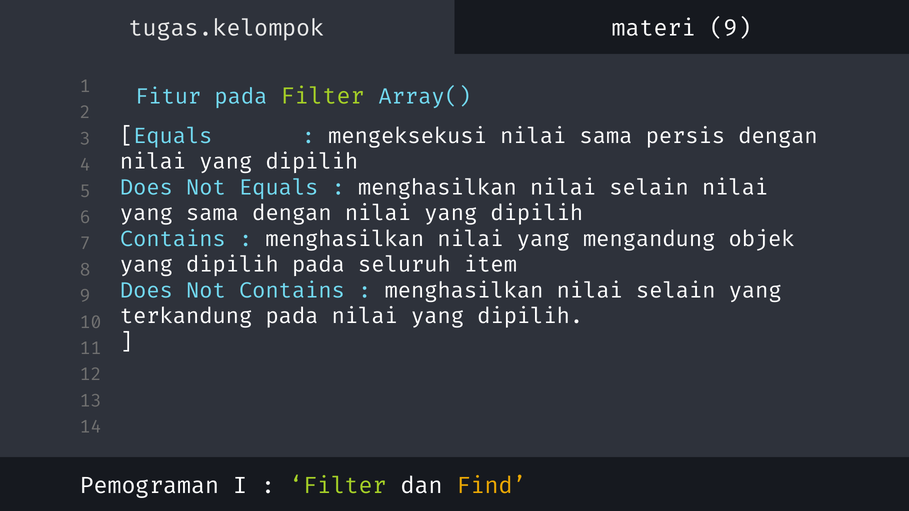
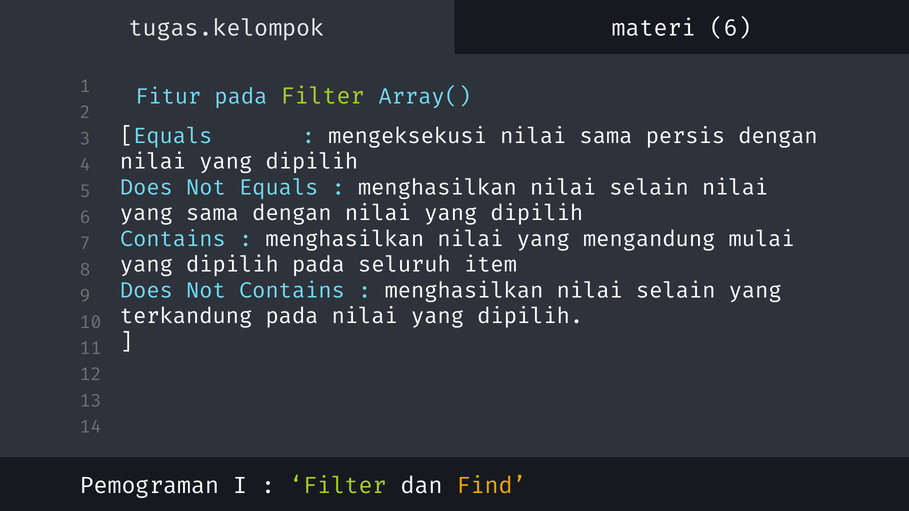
materi 9: 9 -> 6
objek: objek -> mulai
